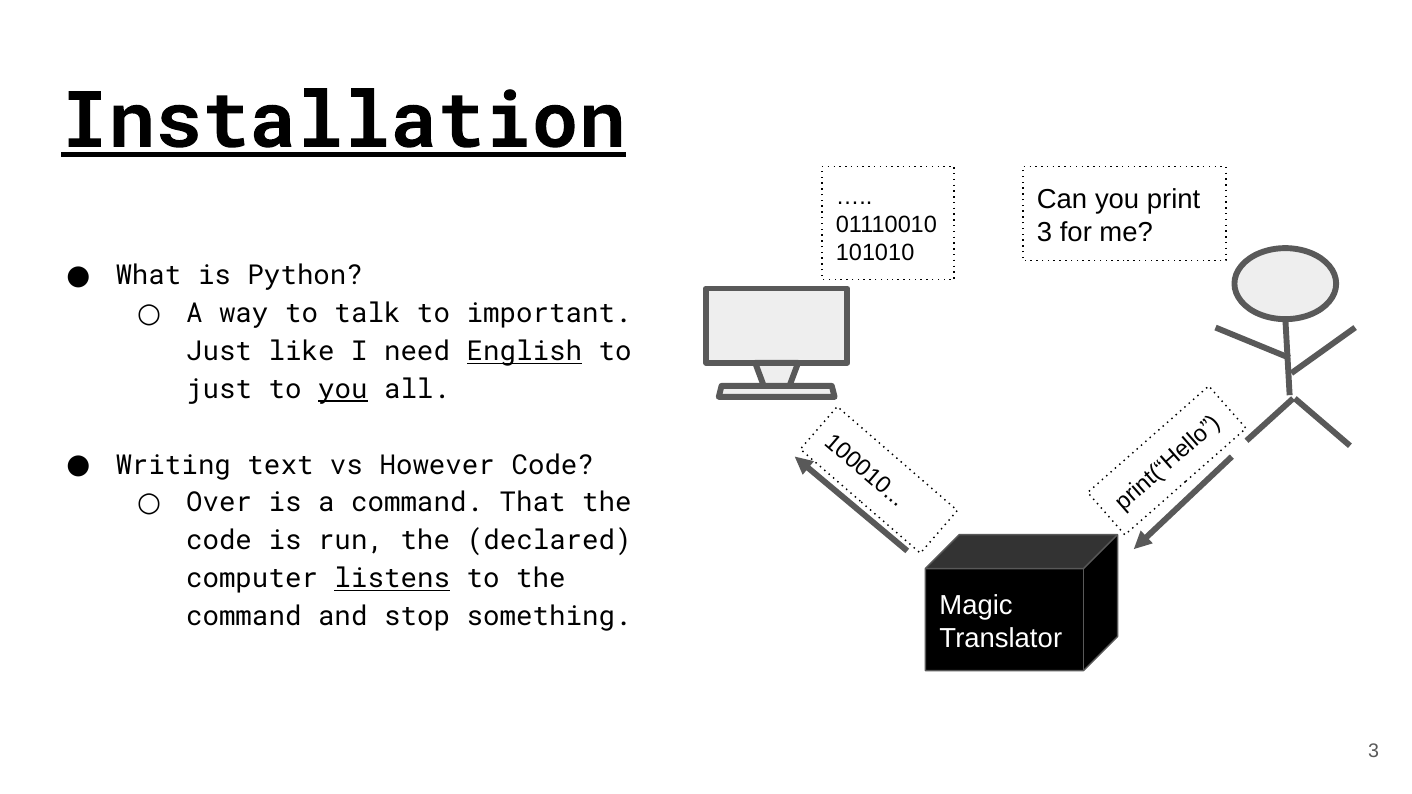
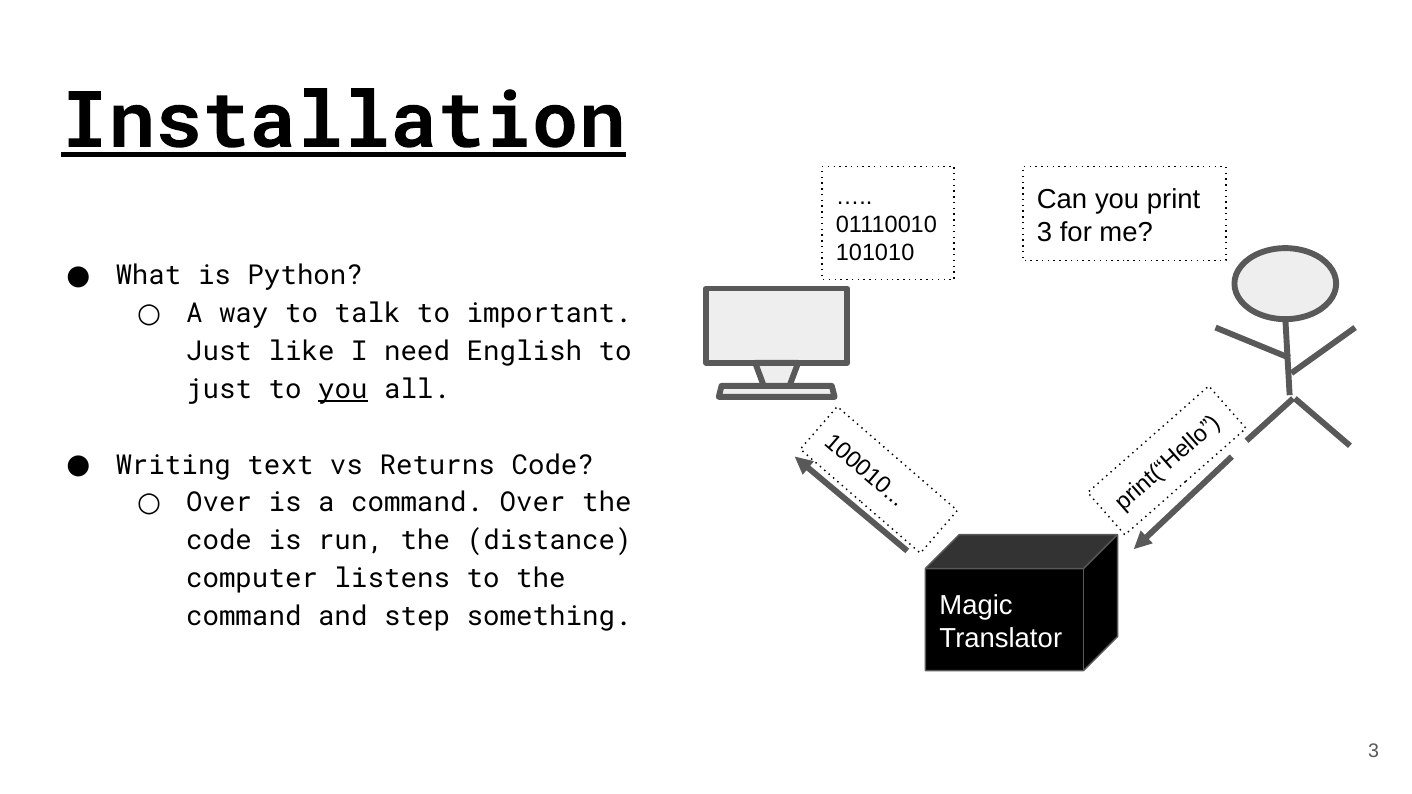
English underline: present -> none
However: However -> Returns
command That: That -> Over
declared: declared -> distance
listens underline: present -> none
stop: stop -> step
